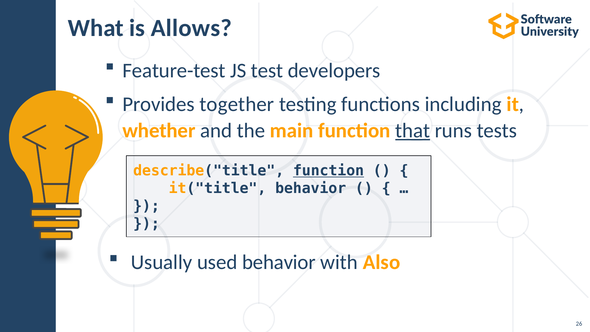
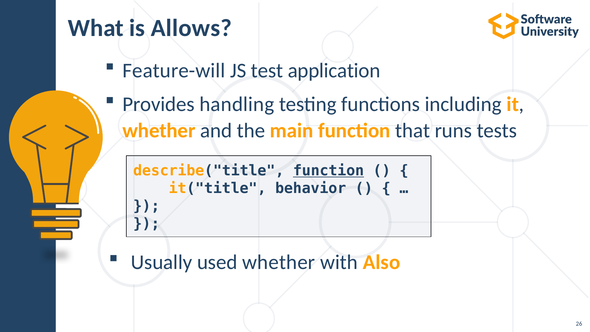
Feature-test: Feature-test -> Feature-will
developers: developers -> application
together: together -> handling
that underline: present -> none
used behavior: behavior -> whether
